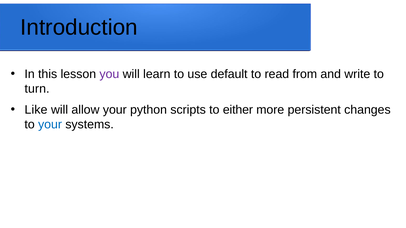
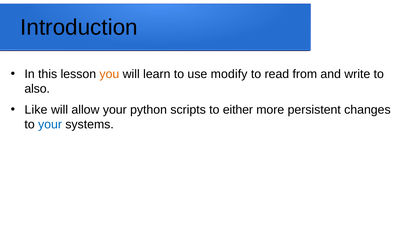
you colour: purple -> orange
default: default -> modify
turn: turn -> also
